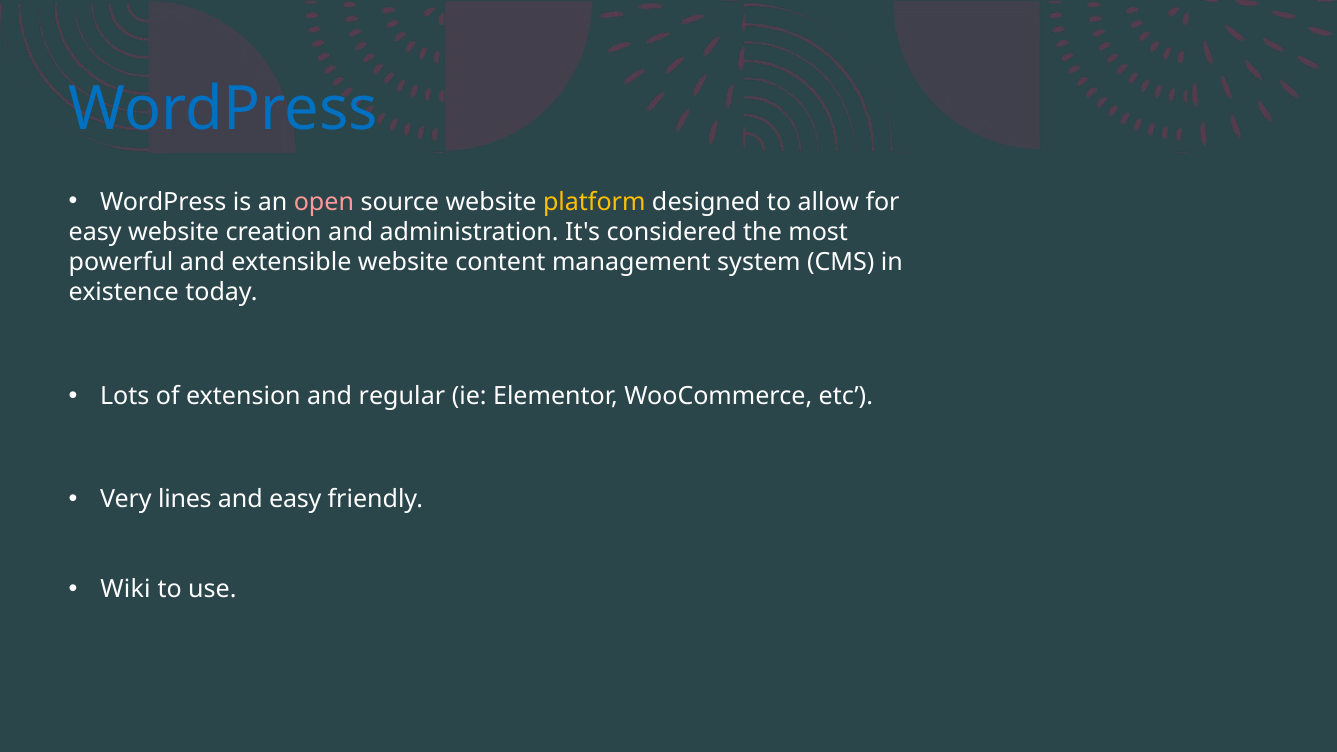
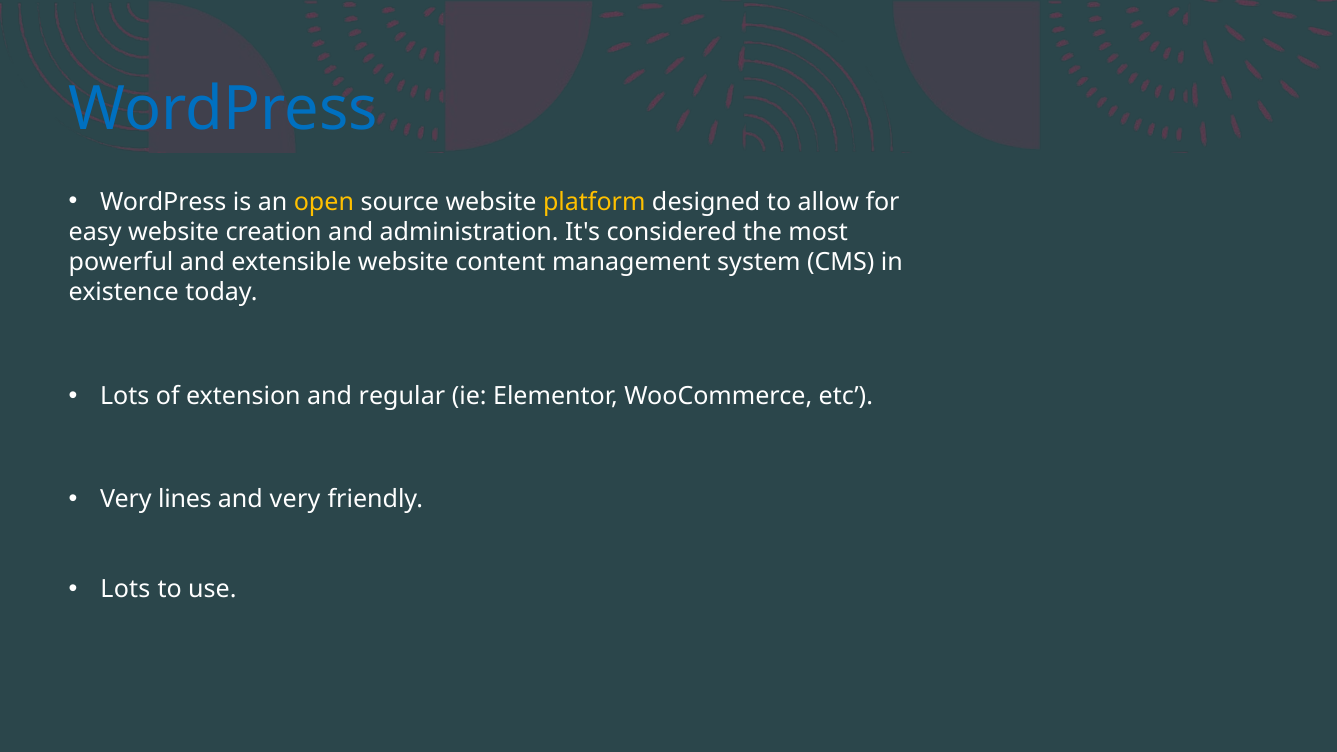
open colour: pink -> yellow
and easy: easy -> very
Wiki at (125, 589): Wiki -> Lots
